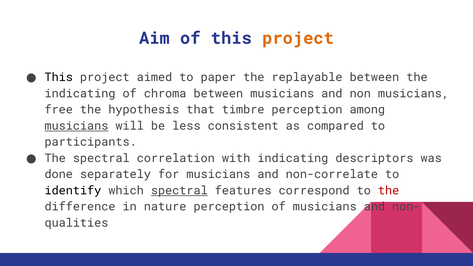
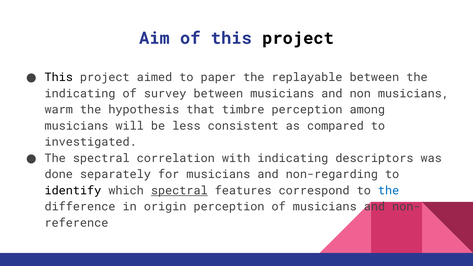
project at (298, 38) colour: orange -> black
chroma: chroma -> survey
free: free -> warm
musicians at (76, 126) underline: present -> none
participants: participants -> investigated
non-correlate: non-correlate -> non-regarding
the at (389, 191) colour: red -> blue
nature: nature -> origin
qualities: qualities -> reference
